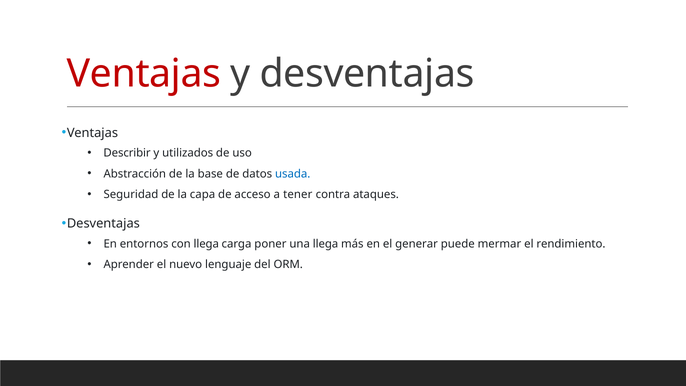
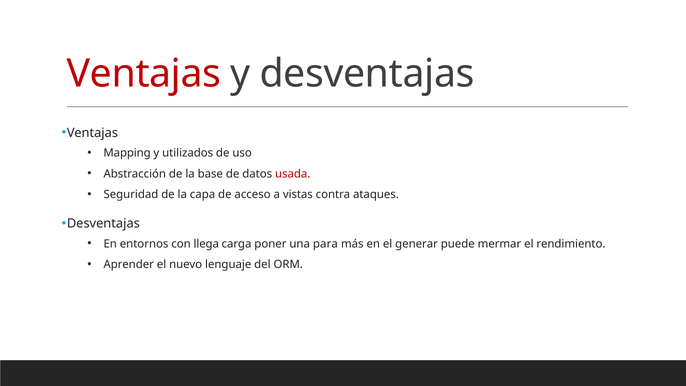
Describir: Describir -> Mapping
usada colour: blue -> red
tener: tener -> vistas
una llega: llega -> para
